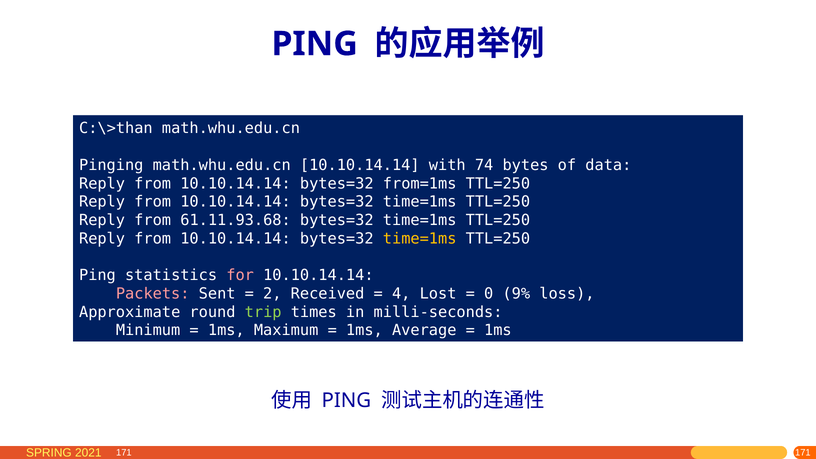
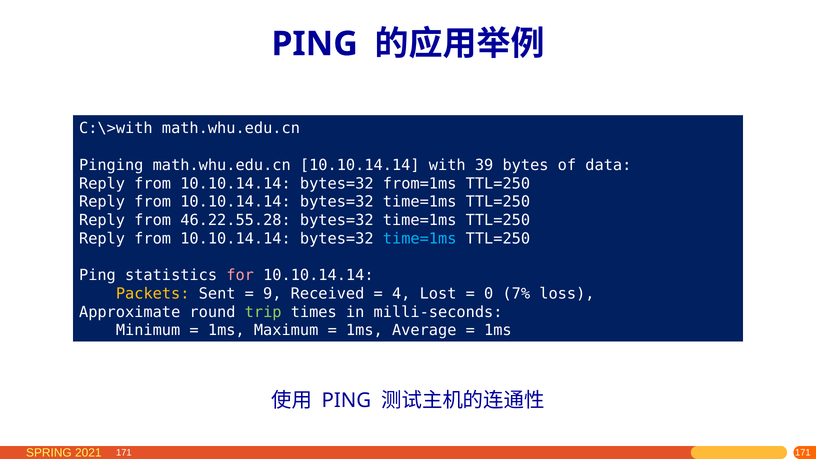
C:\>than: C:\>than -> C:\>with
74: 74 -> 39
61.11.93.68: 61.11.93.68 -> 46.22.55.28
time=1ms at (420, 239) colour: yellow -> light blue
Packets colour: pink -> yellow
2: 2 -> 9
9%: 9% -> 7%
